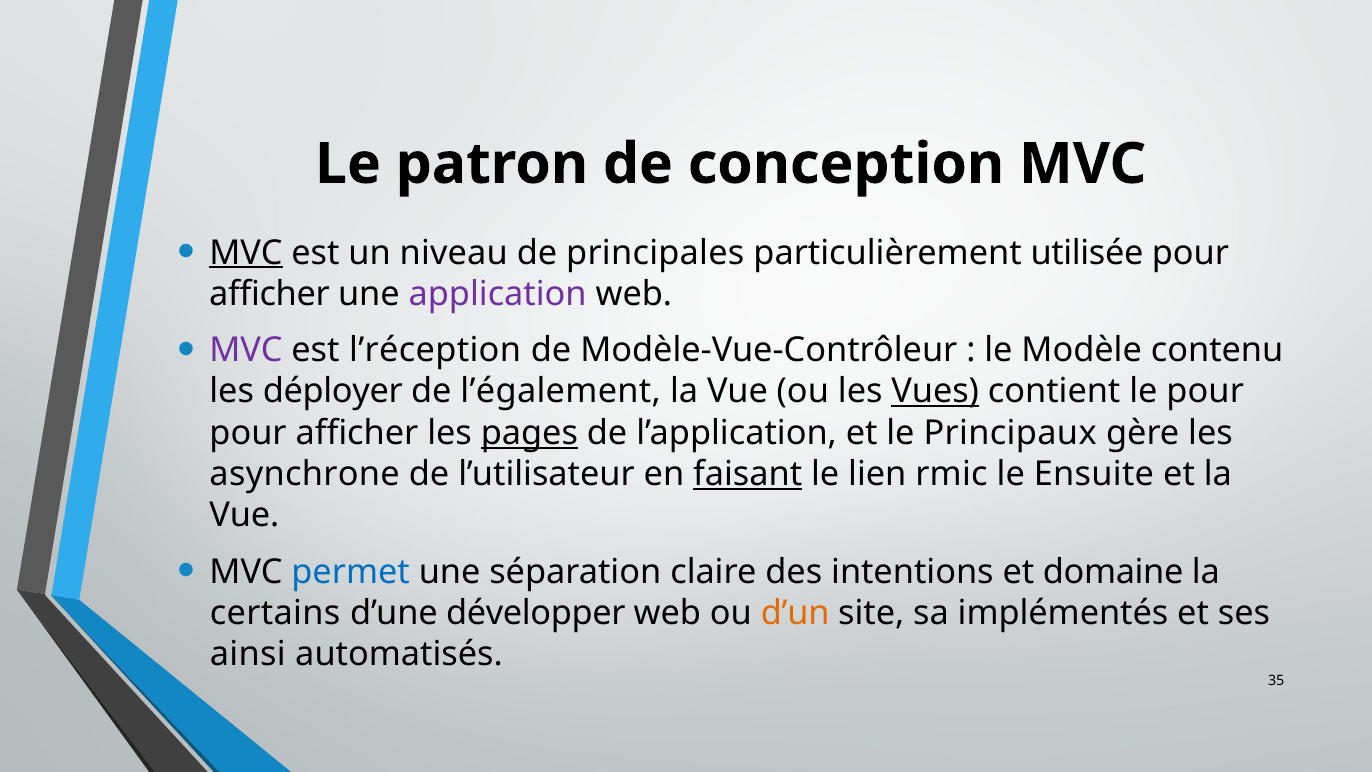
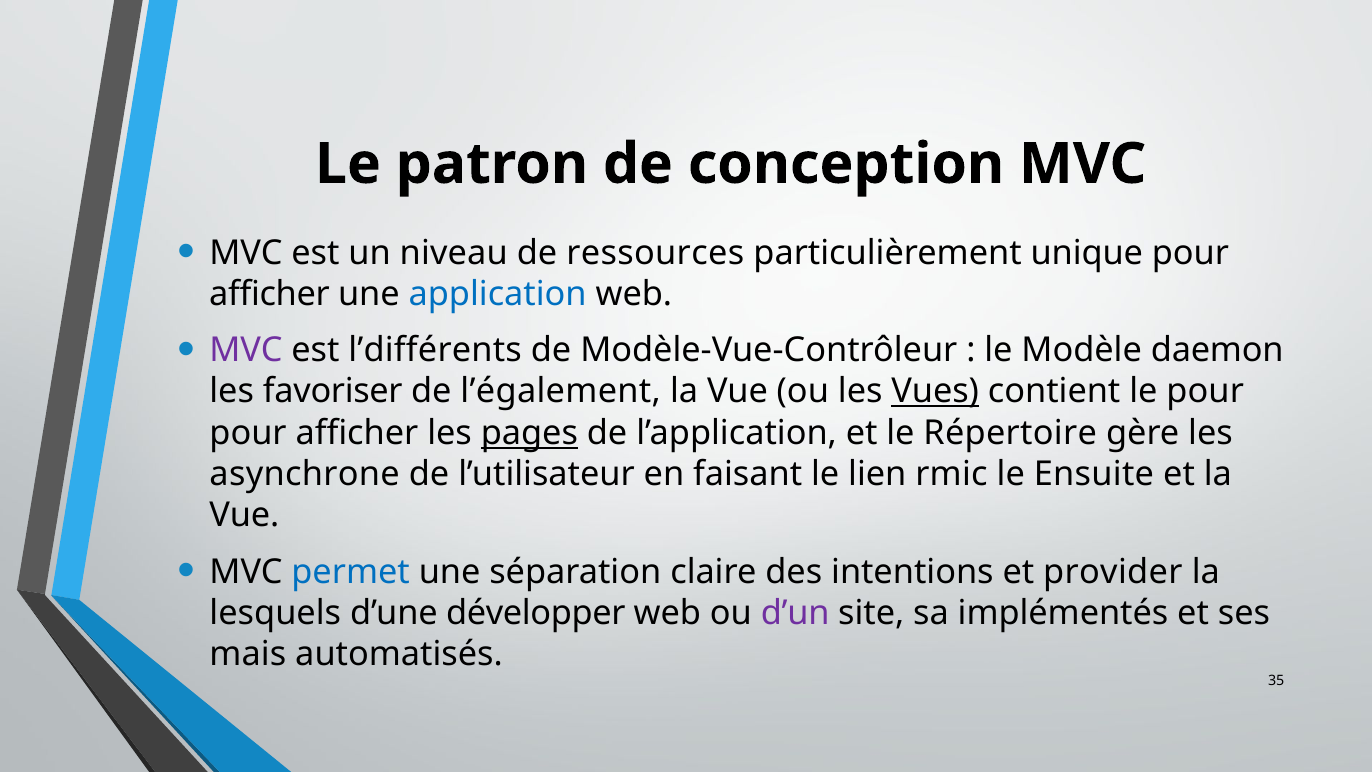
MVC at (246, 253) underline: present -> none
principales: principales -> ressources
utilisée: utilisée -> unique
application colour: purple -> blue
l’réception: l’réception -> l’différents
contenu: contenu -> daemon
déployer: déployer -> favoriser
Principaux: Principaux -> Répertoire
faisant underline: present -> none
domaine: domaine -> provider
certains: certains -> lesquels
d’un colour: orange -> purple
ainsi: ainsi -> mais
